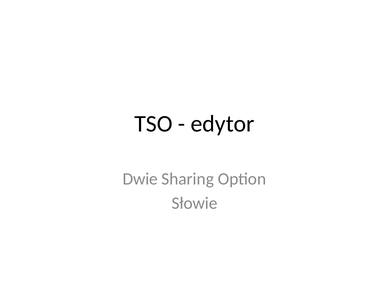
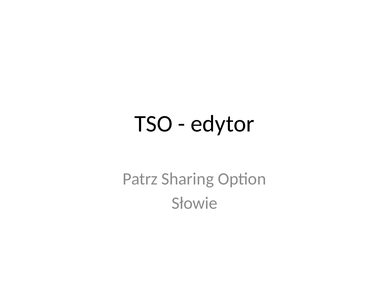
Dwie: Dwie -> Patrz
